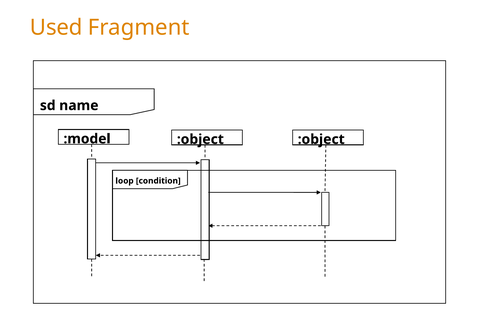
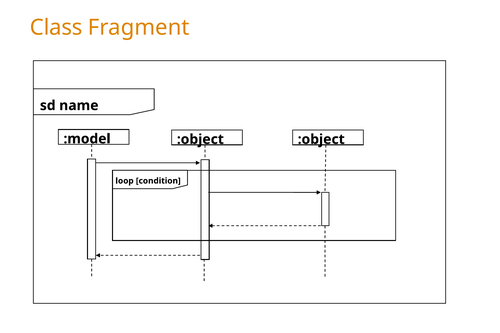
Used: Used -> Class
